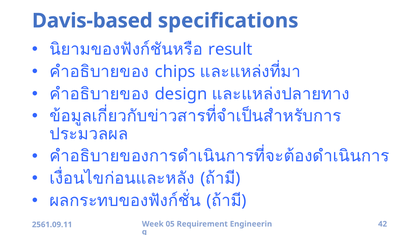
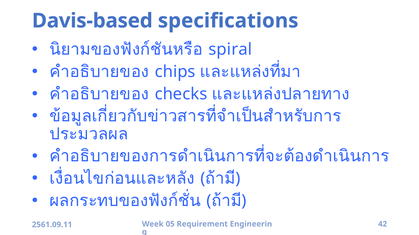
result: result -> spiral
design: design -> checks
